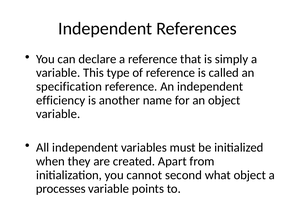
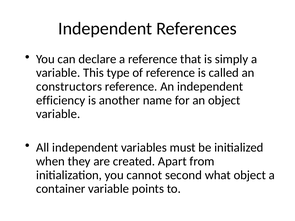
specification: specification -> constructors
processes: processes -> container
